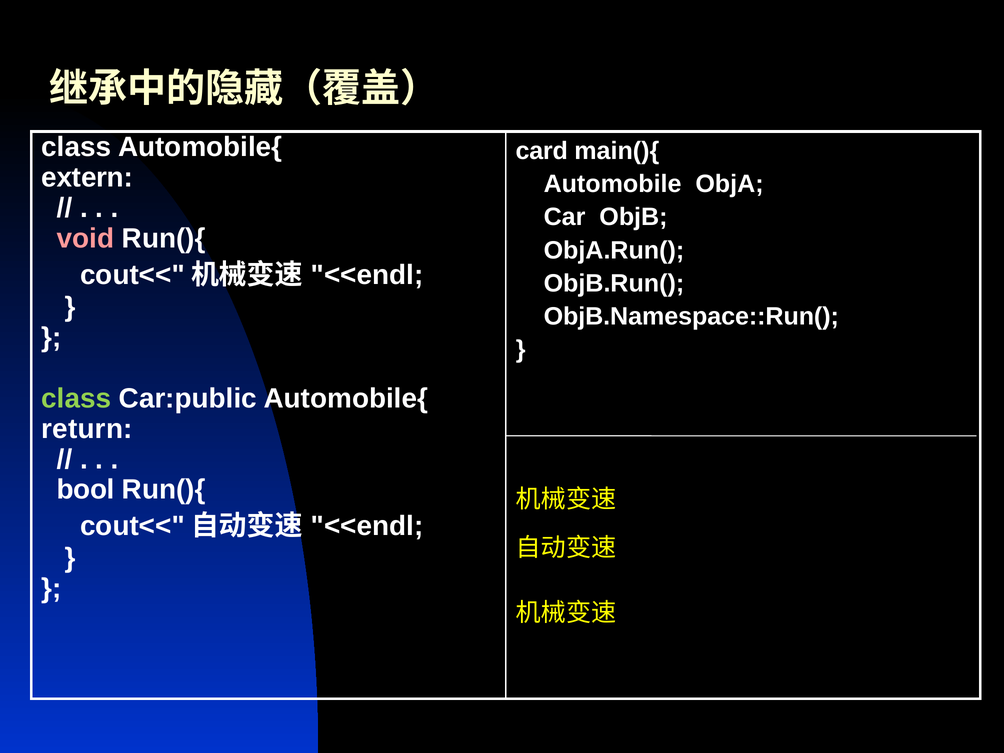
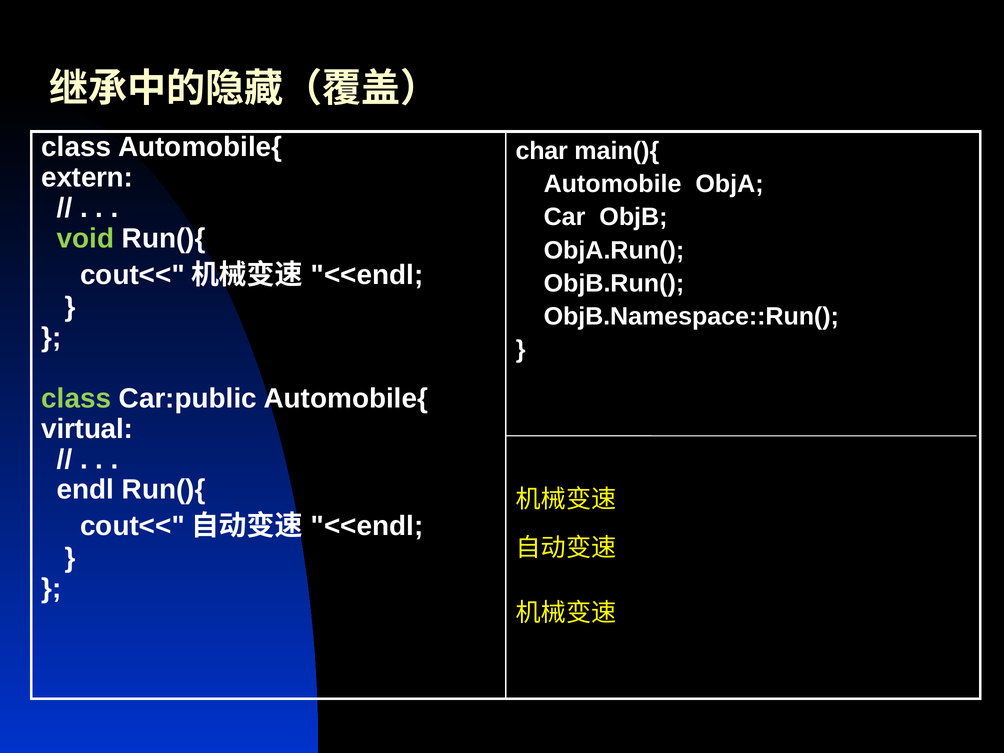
card: card -> char
void colour: pink -> light green
return: return -> virtual
bool: bool -> endl
